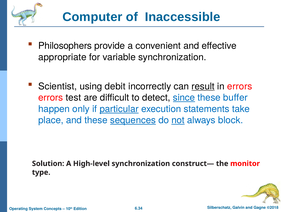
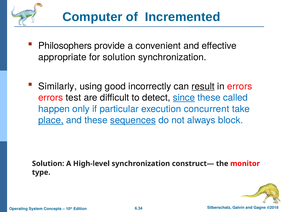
Inaccessible: Inaccessible -> Incremented
for variable: variable -> solution
Scientist: Scientist -> Similarly
debit: debit -> good
buffer: buffer -> called
particular underline: present -> none
statements: statements -> concurrent
place underline: none -> present
not underline: present -> none
